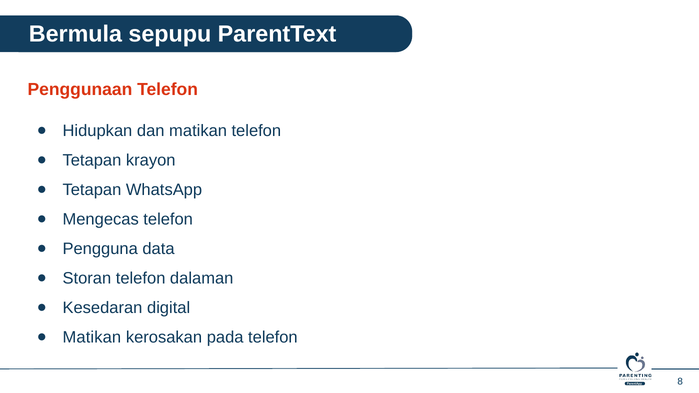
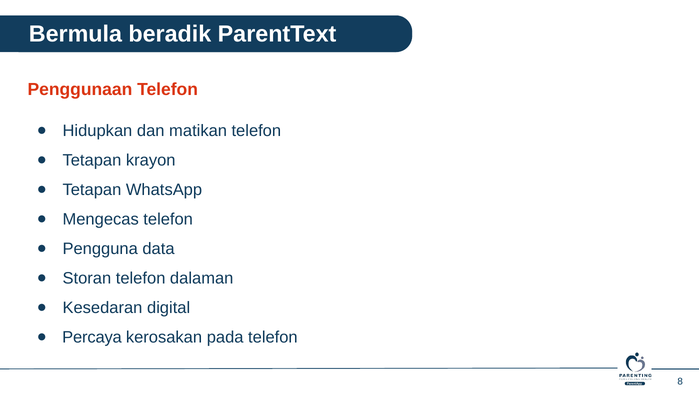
sepupu: sepupu -> beradik
Matikan at (92, 338): Matikan -> Percaya
